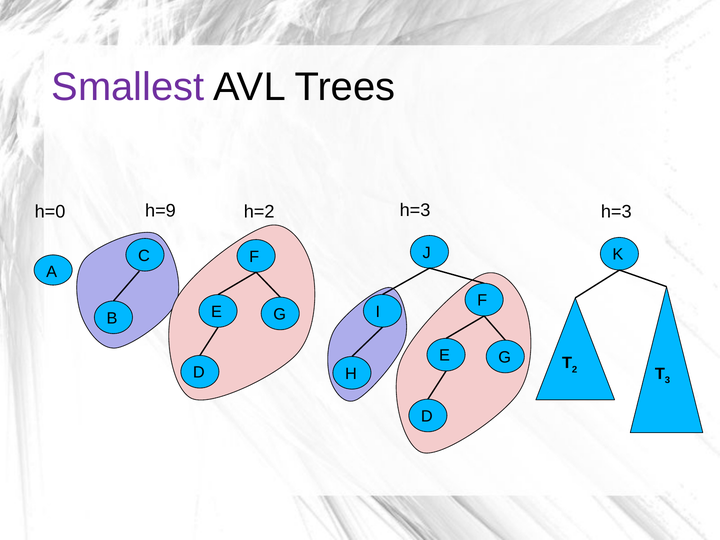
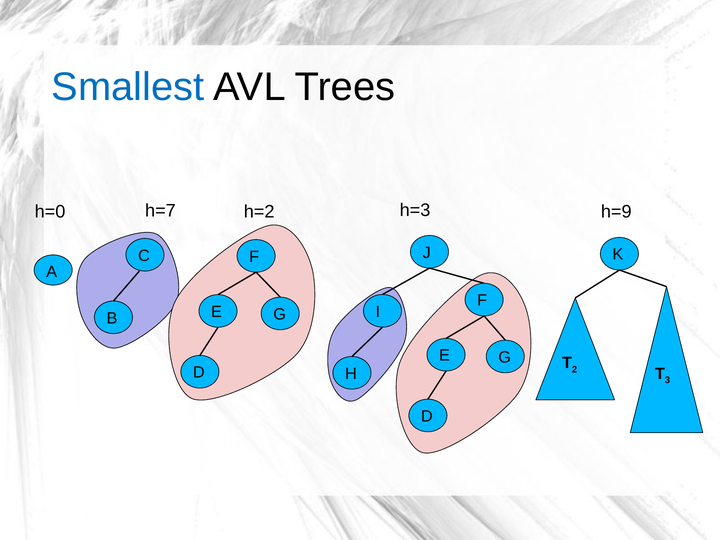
Smallest colour: purple -> blue
h=3 h=3: h=3 -> h=9
h=9: h=9 -> h=7
